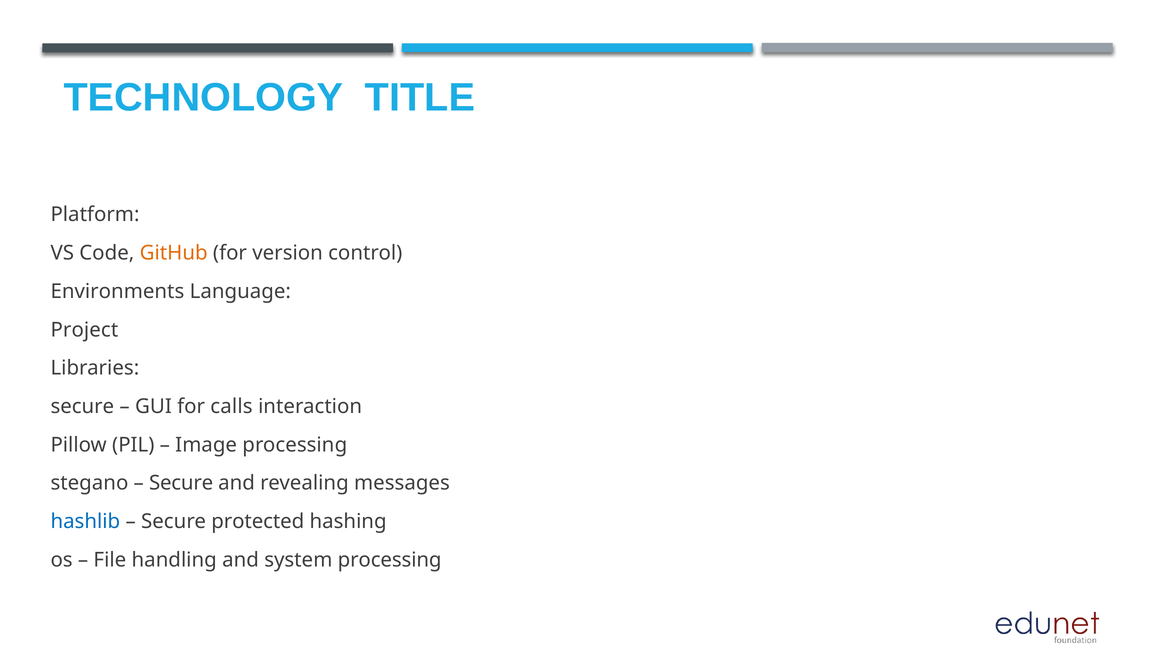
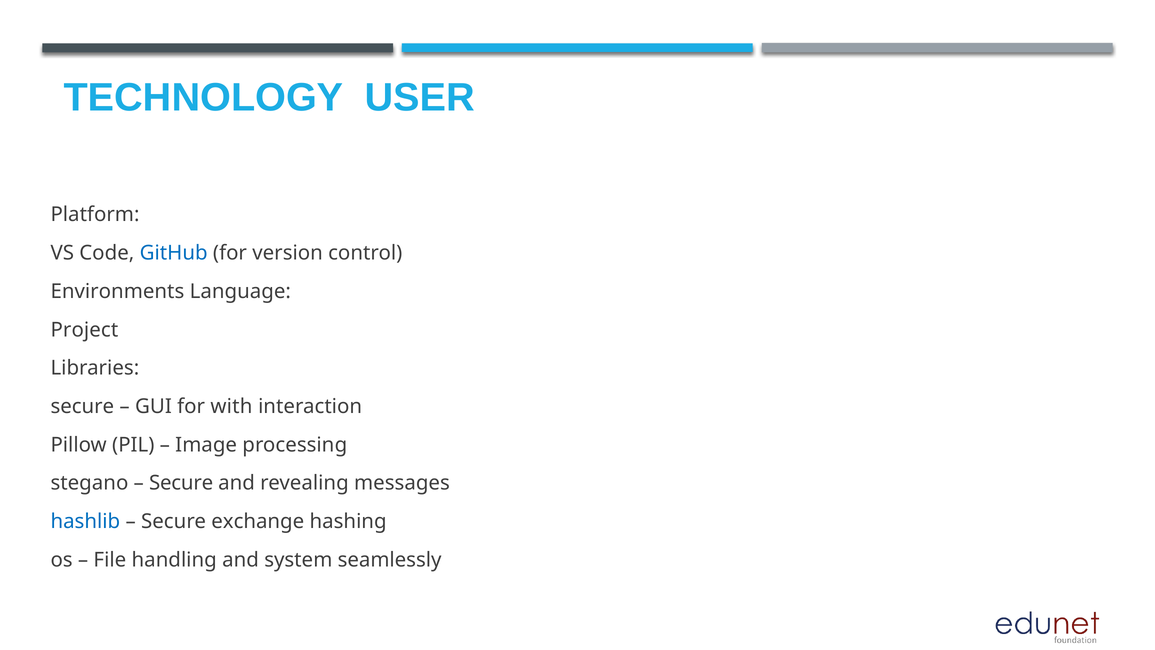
TITLE: TITLE -> USER
GitHub colour: orange -> blue
calls: calls -> with
protected: protected -> exchange
system processing: processing -> seamlessly
